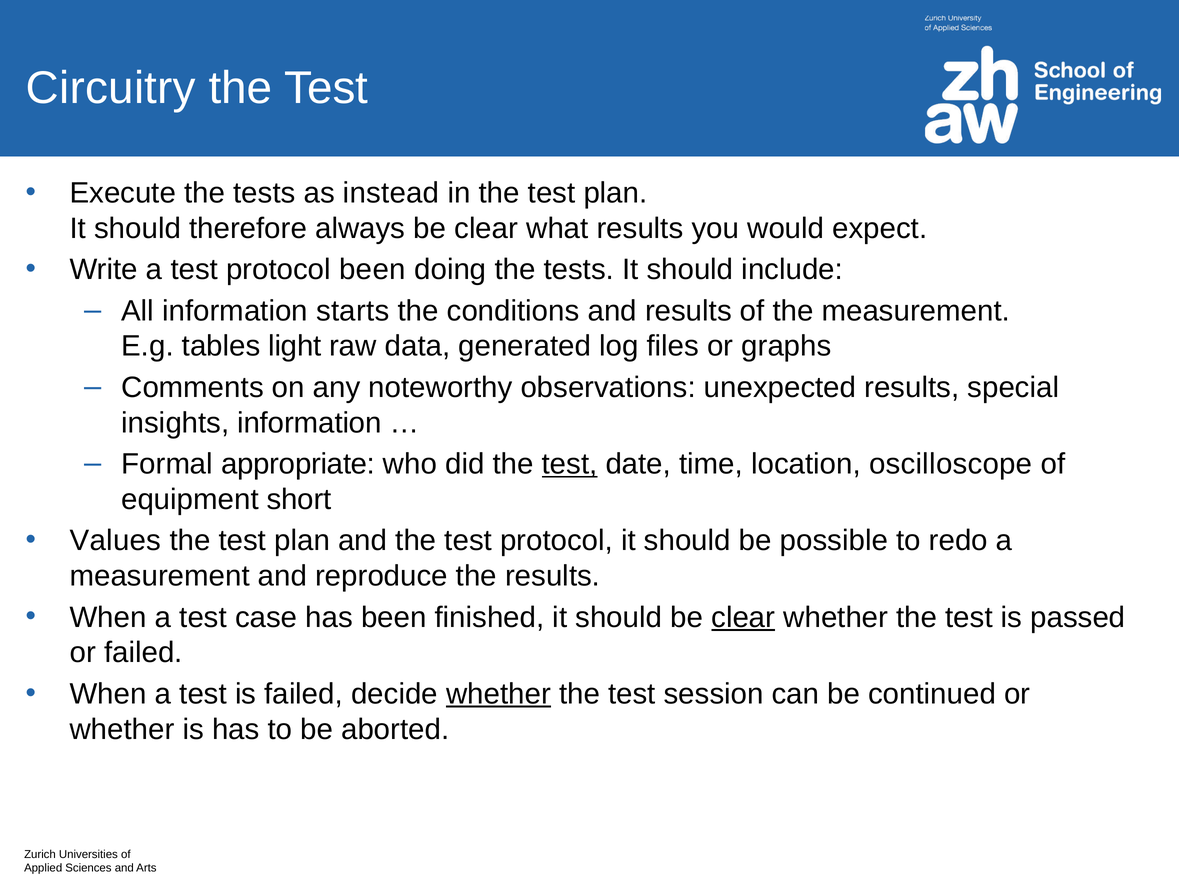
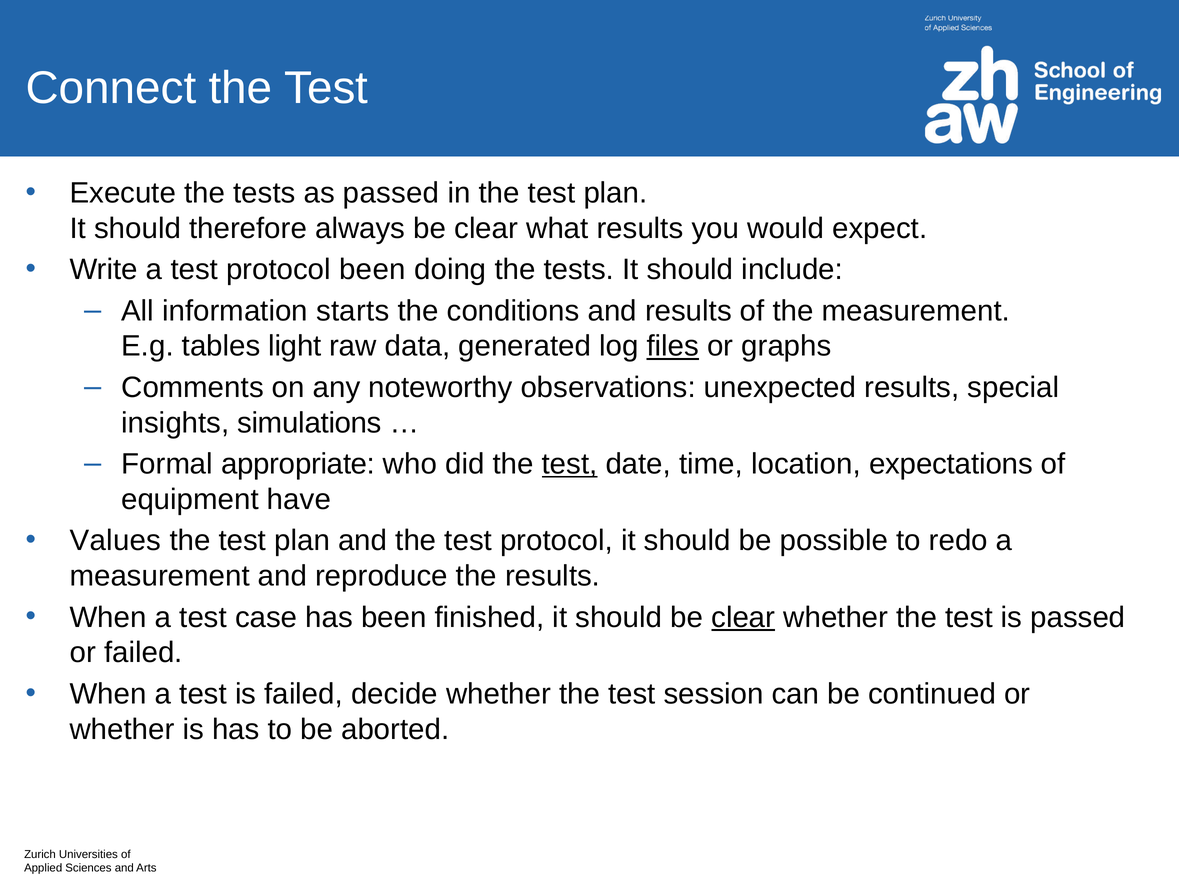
Circuitry: Circuitry -> Connect
as instead: instead -> passed
files underline: none -> present
insights information: information -> simulations
oscilloscope: oscilloscope -> expectations
short: short -> have
whether at (498, 694) underline: present -> none
